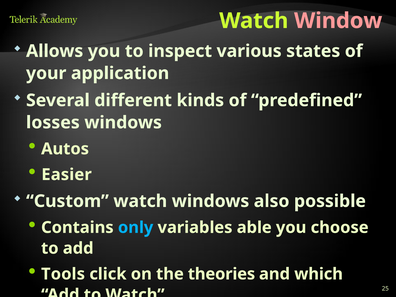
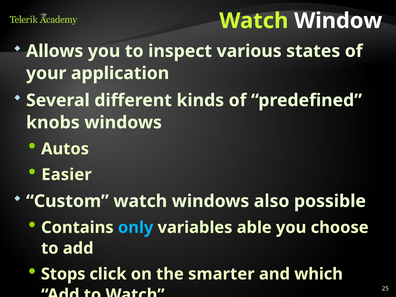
Window colour: pink -> white
losses: losses -> knobs
Tools: Tools -> Stops
theories: theories -> smarter
